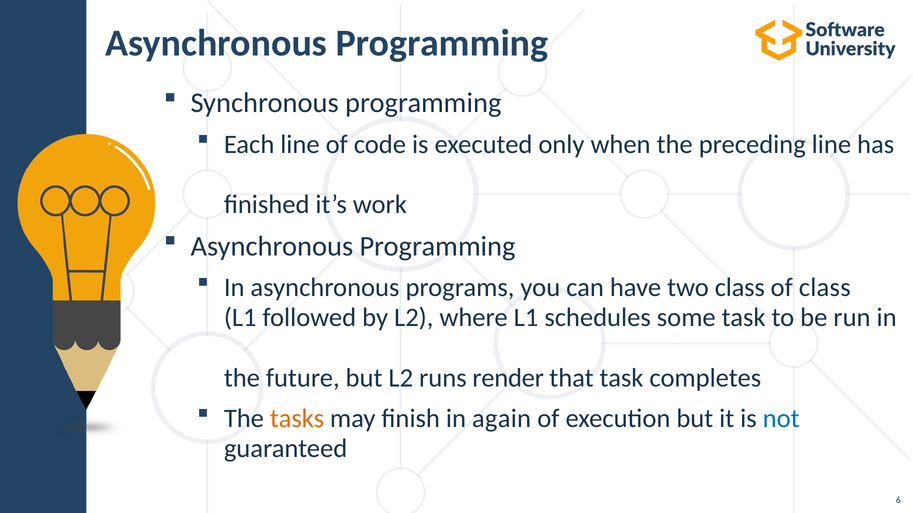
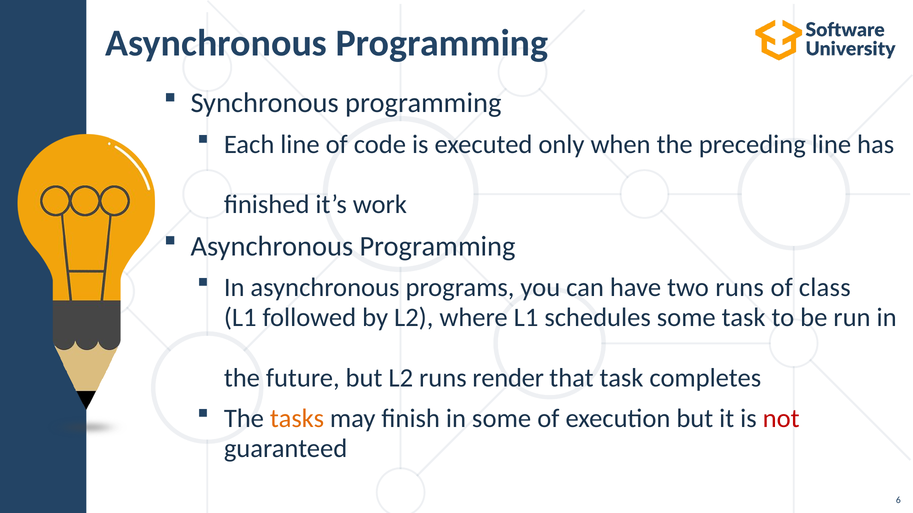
two class: class -> runs
in again: again -> some
not colour: blue -> red
